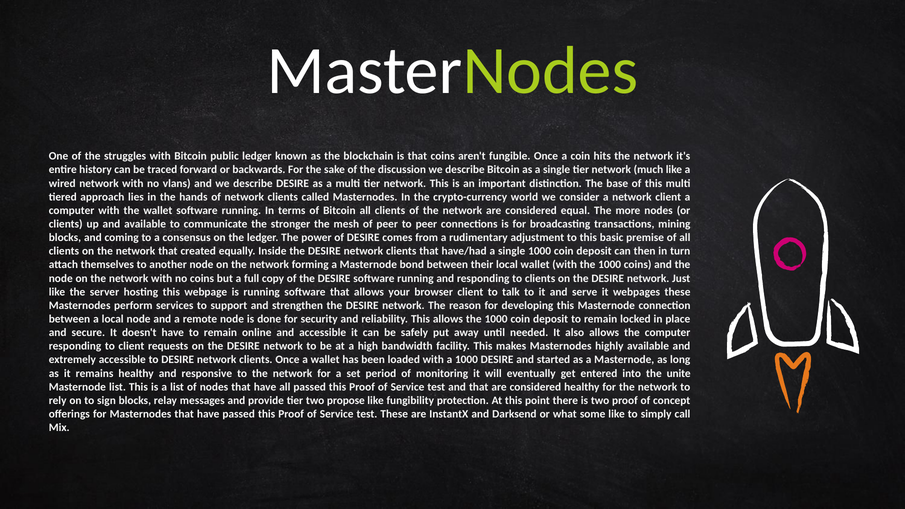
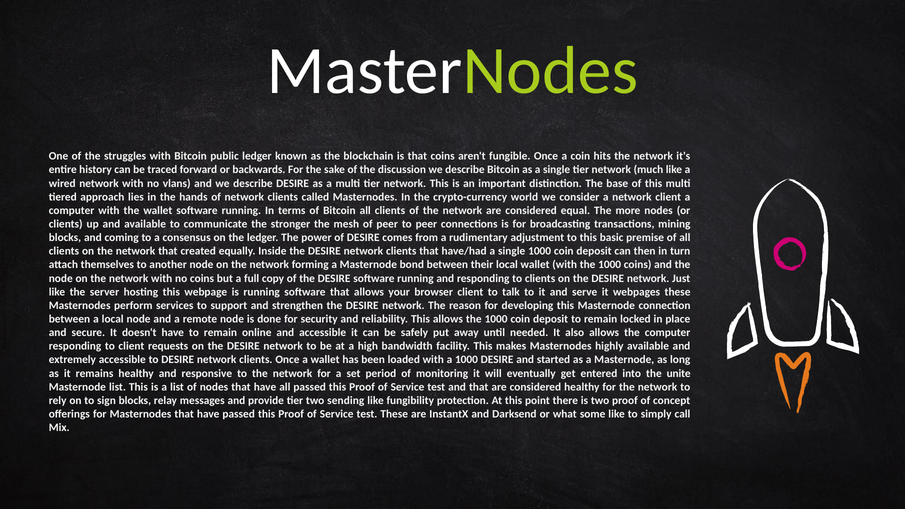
propose: propose -> sending
